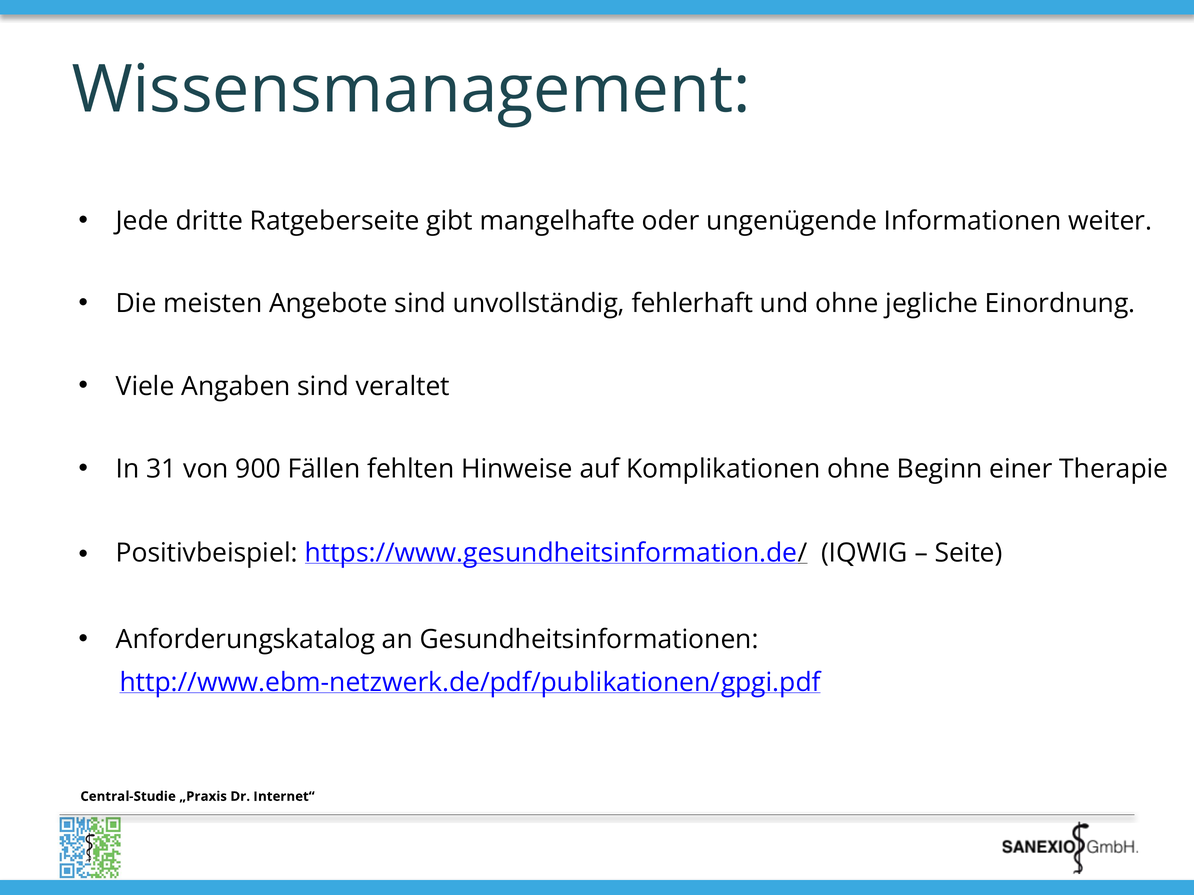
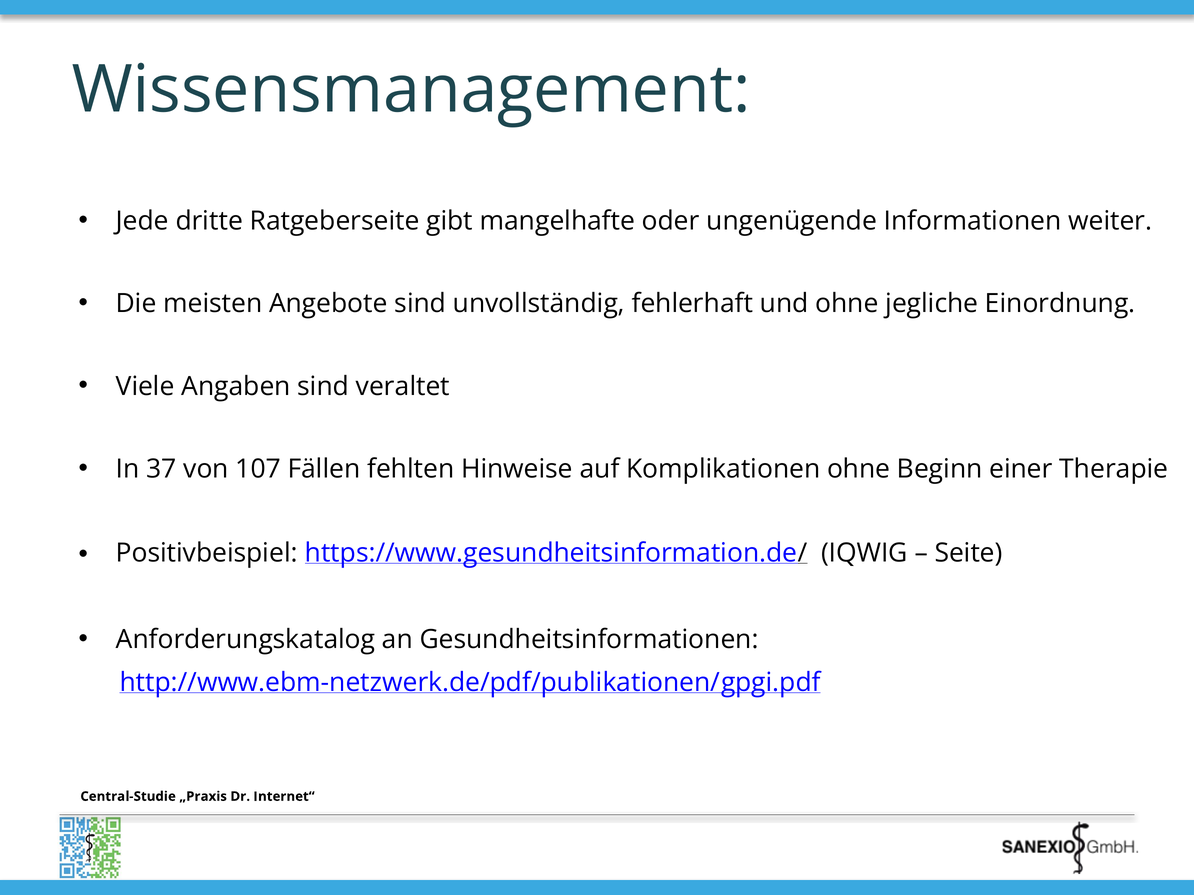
31: 31 -> 37
900: 900 -> 107
